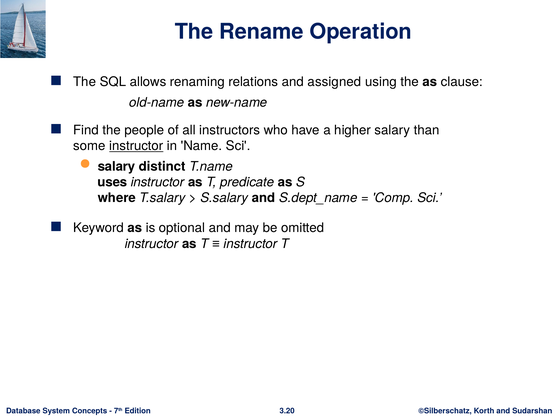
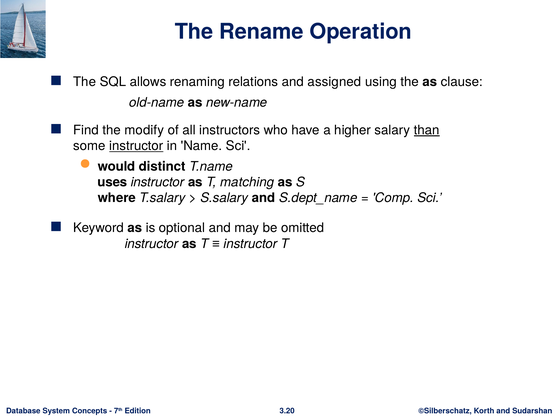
people: people -> modify
than underline: none -> present
salary at (116, 167): salary -> would
predicate: predicate -> matching
